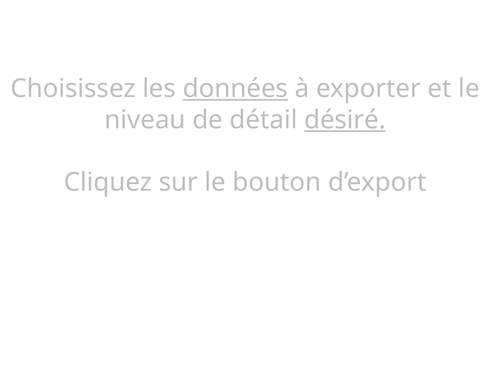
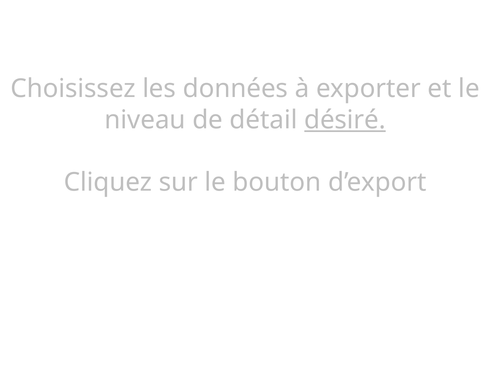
données underline: present -> none
